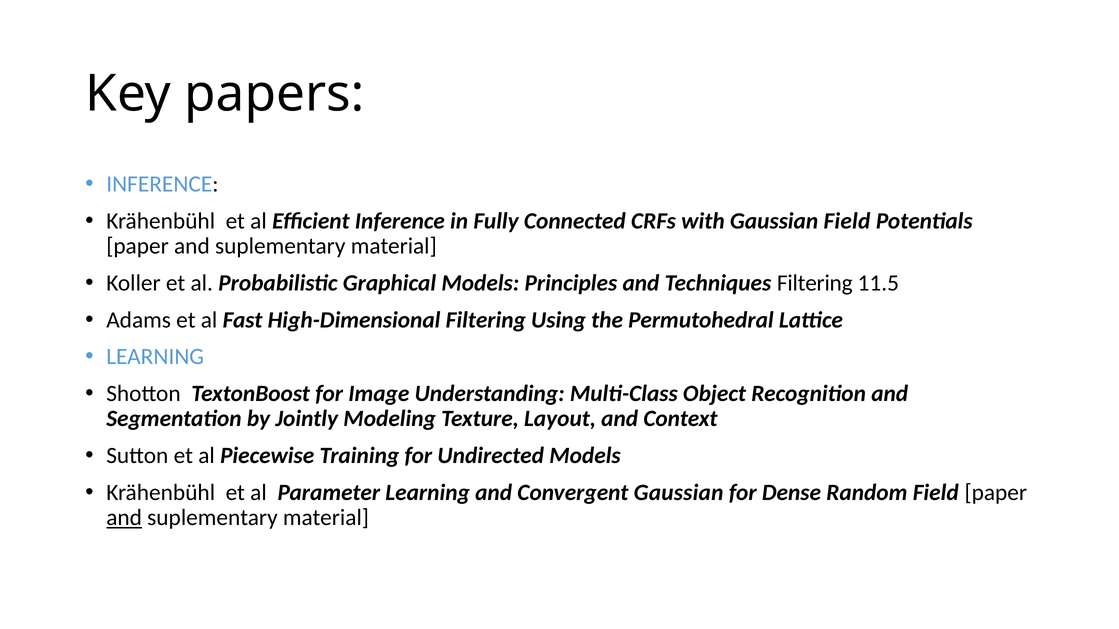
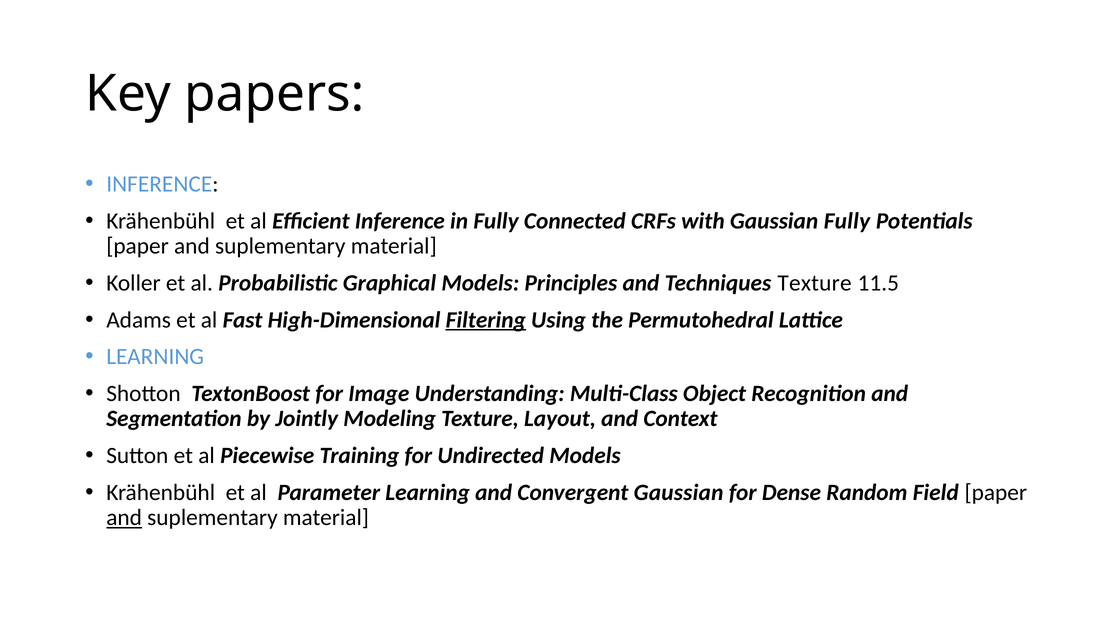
Gaussian Field: Field -> Fully
Techniques Filtering: Filtering -> Texture
Filtering at (486, 320) underline: none -> present
